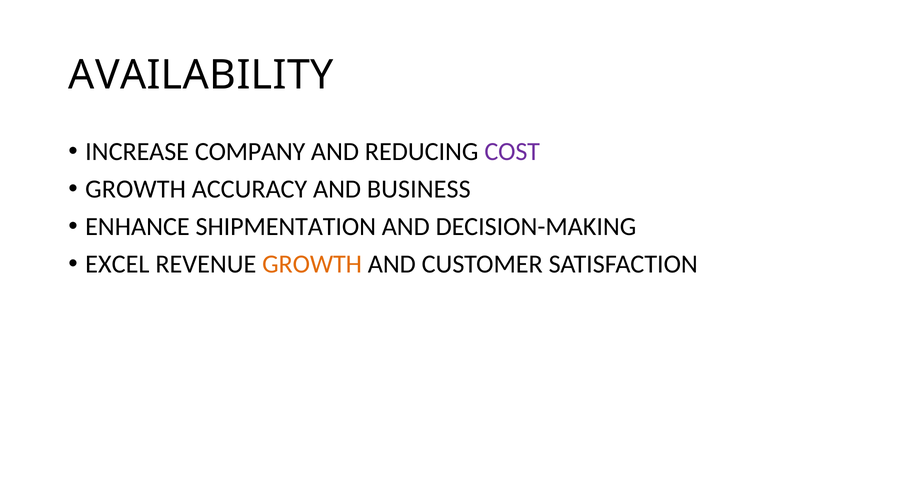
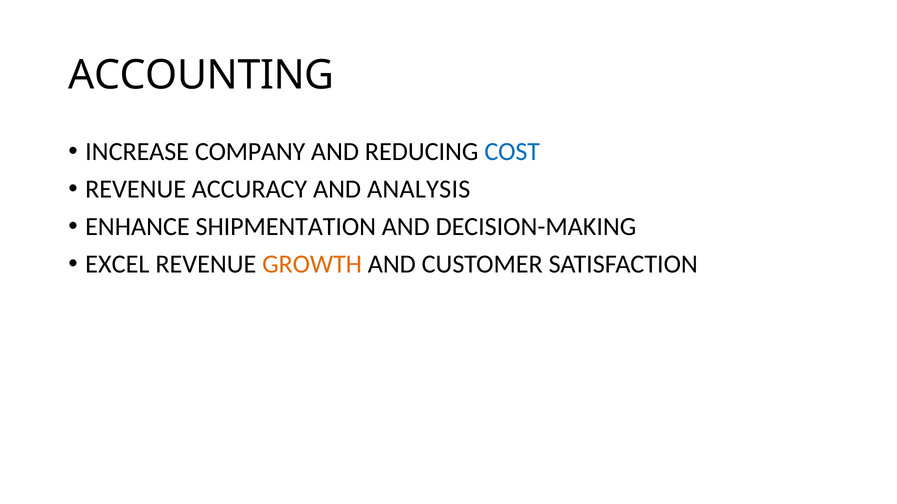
AVAILABILITY: AVAILABILITY -> ACCOUNTING
COST colour: purple -> blue
GROWTH at (136, 189): GROWTH -> REVENUE
BUSINESS: BUSINESS -> ANALYSIS
